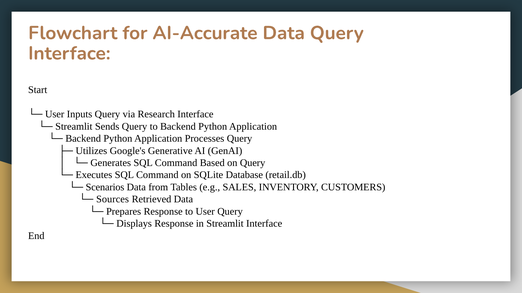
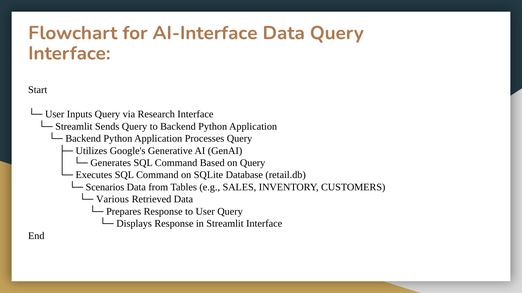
AI-Accurate: AI-Accurate -> AI-Interface
Sources: Sources -> Various
